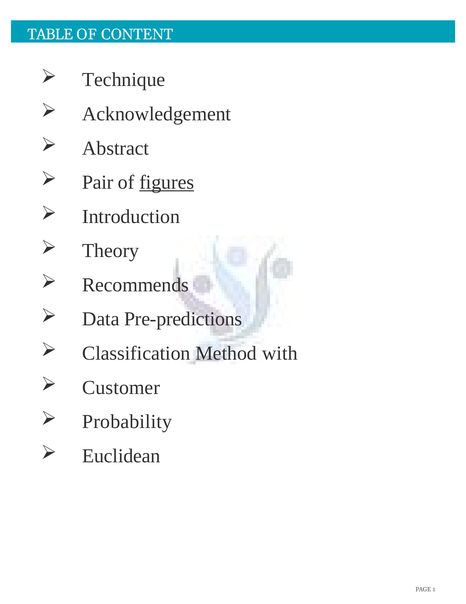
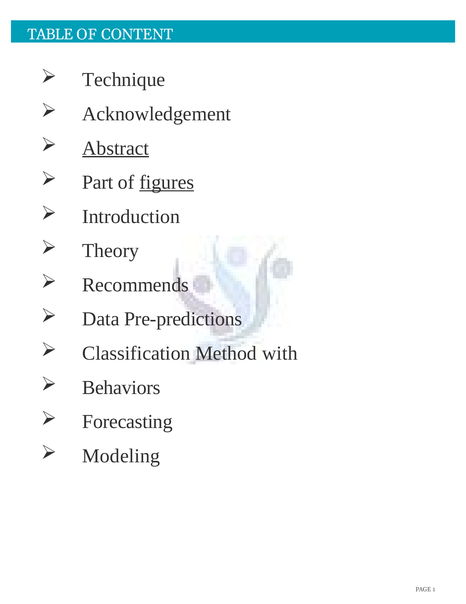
Abstract underline: none -> present
Pair: Pair -> Part
Customer: Customer -> Behaviors
Probability: Probability -> Forecasting
Euclidean: Euclidean -> Modeling
